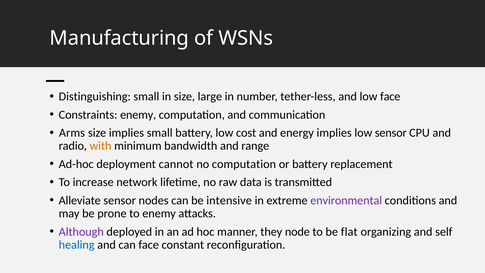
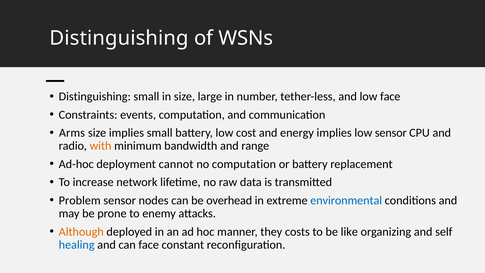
Manufacturing at (119, 38): Manufacturing -> Distinguishing
Constraints enemy: enemy -> events
Alleviate: Alleviate -> Problem
intensive: intensive -> overhead
environmental colour: purple -> blue
Although colour: purple -> orange
node: node -> costs
flat: flat -> like
